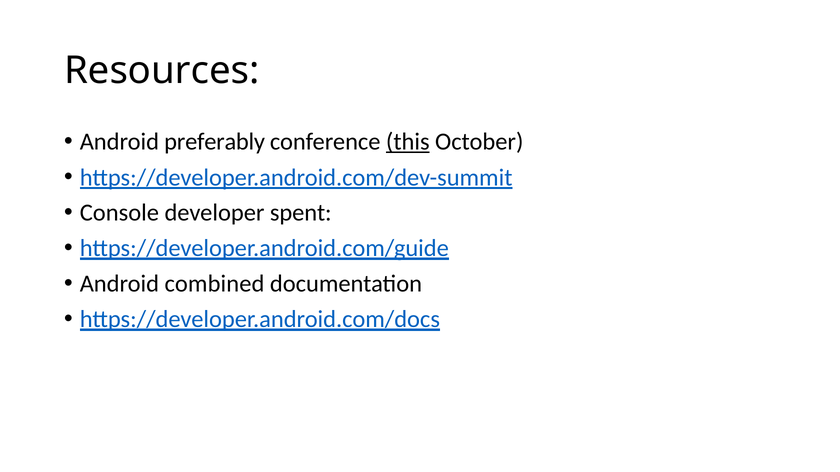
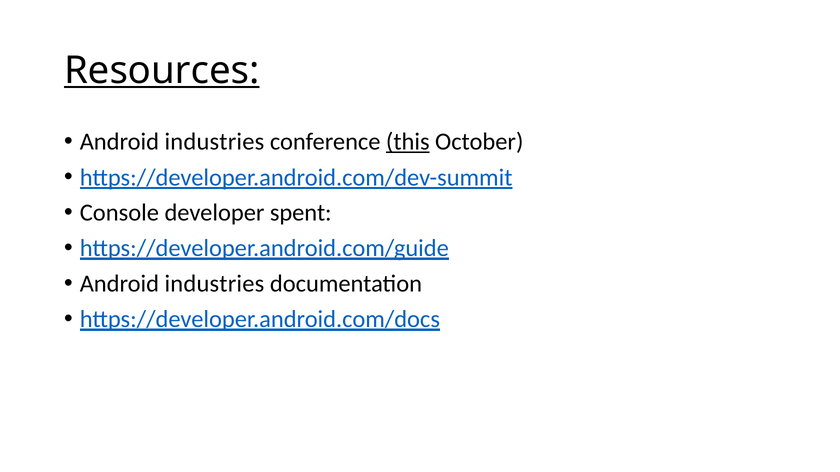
Resources underline: none -> present
preferably at (215, 142): preferably -> industries
combined at (214, 284): combined -> industries
